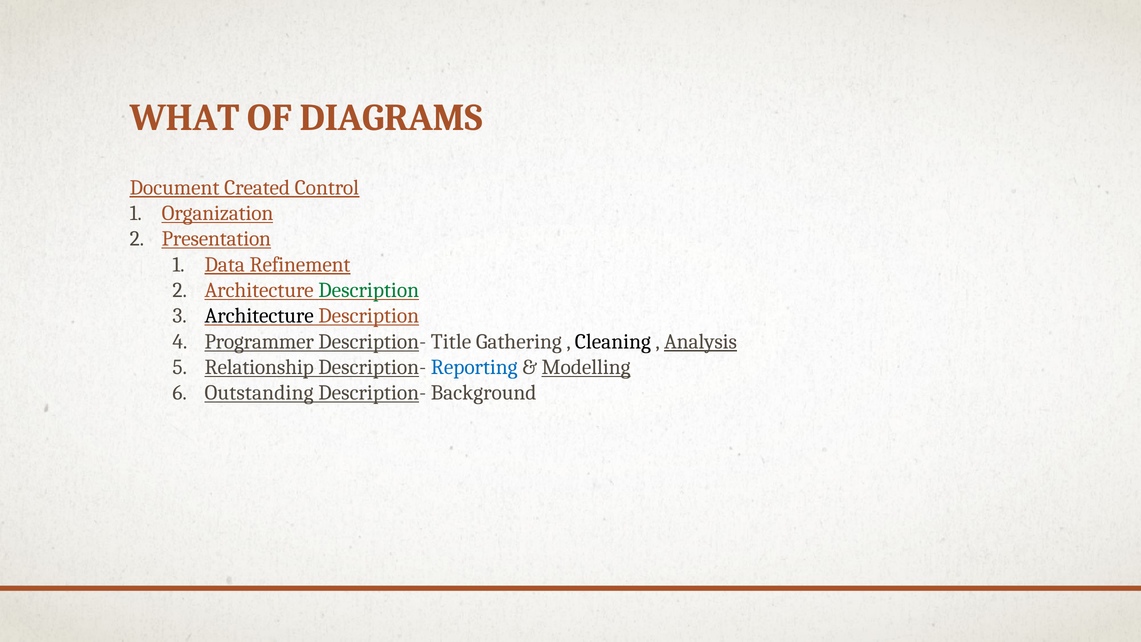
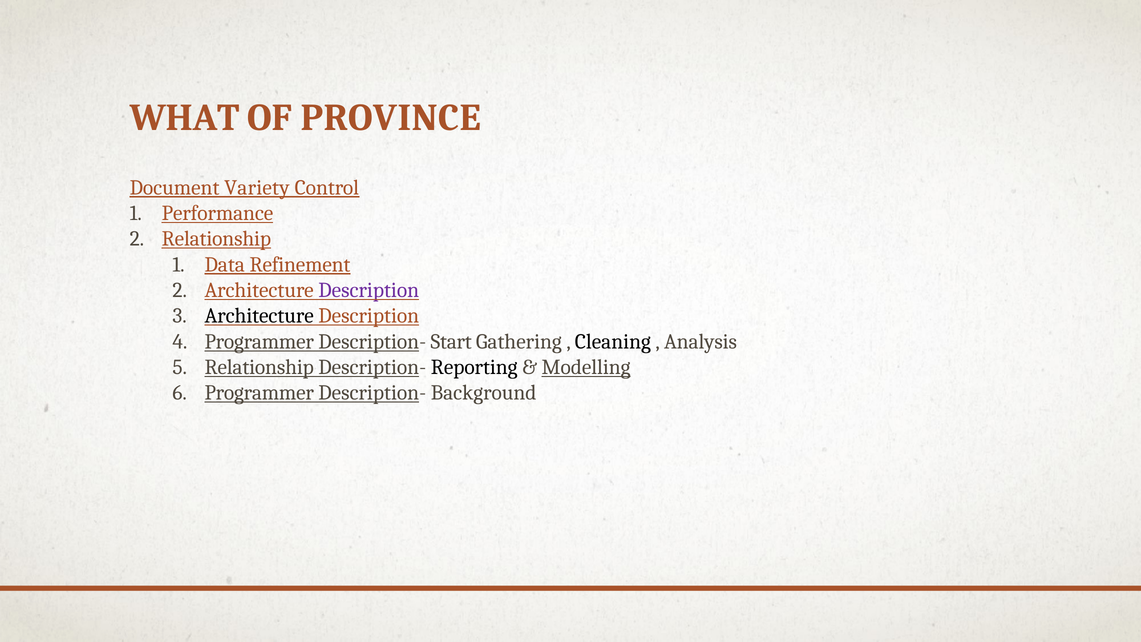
DIAGRAMS: DIAGRAMS -> PROVINCE
Created: Created -> Variety
Organization: Organization -> Performance
Presentation at (216, 239): Presentation -> Relationship
Description at (369, 290) colour: green -> purple
Title: Title -> Start
Analysis underline: present -> none
Reporting colour: blue -> black
Outstanding at (259, 393): Outstanding -> Programmer
